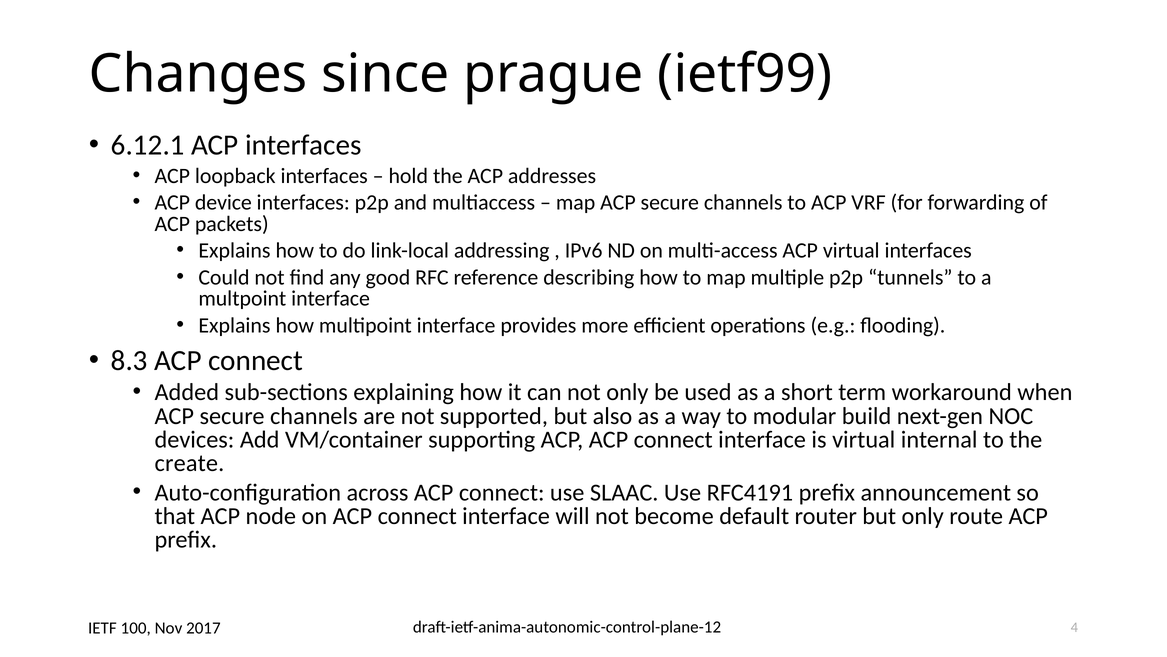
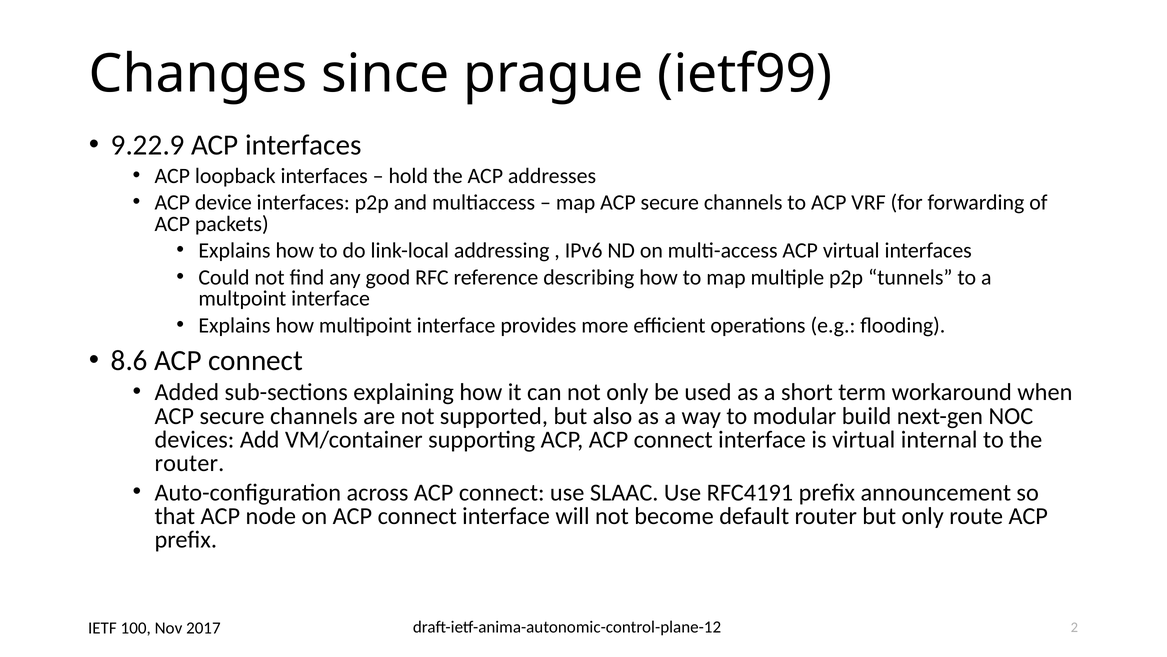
6.12.1: 6.12.1 -> 9.22.9
8.3: 8.3 -> 8.6
create at (189, 463): create -> router
4: 4 -> 2
